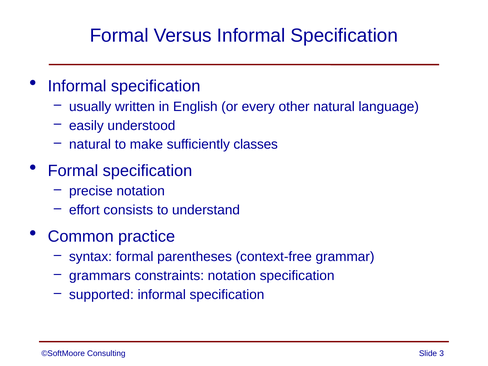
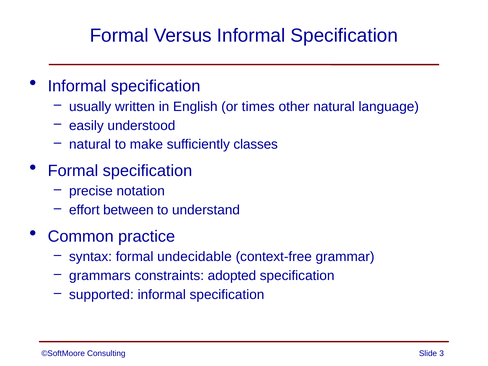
every: every -> times
consists: consists -> between
parentheses: parentheses -> undecidable
constraints notation: notation -> adopted
